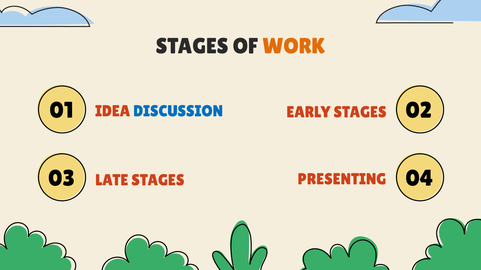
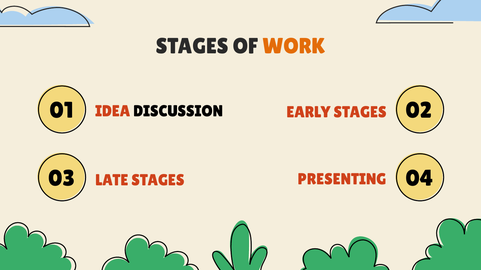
DISCUSSION colour: blue -> black
